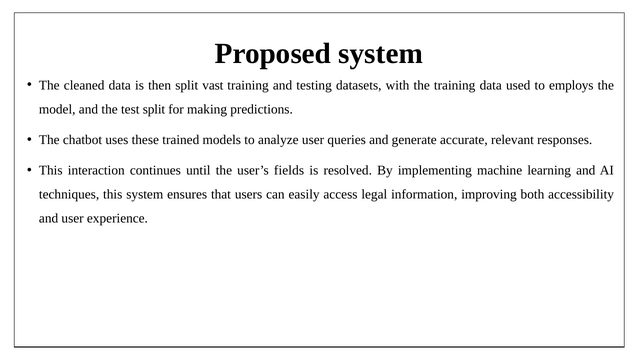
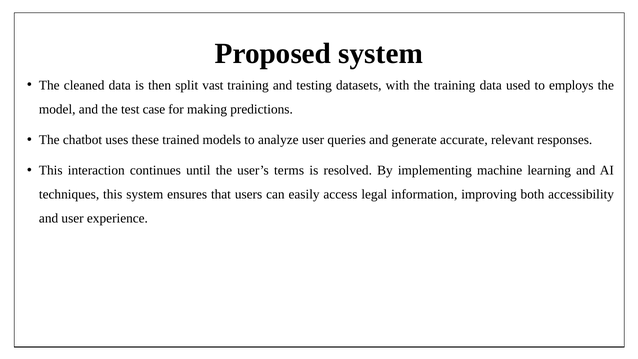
test split: split -> case
fields: fields -> terms
